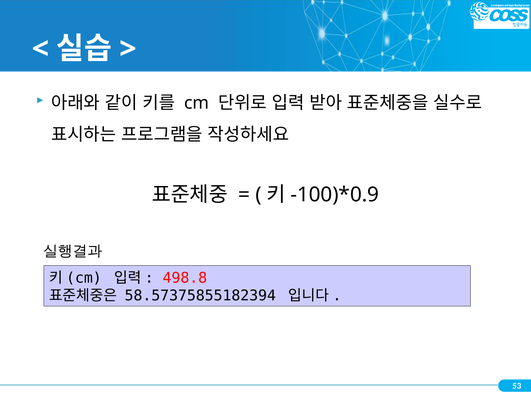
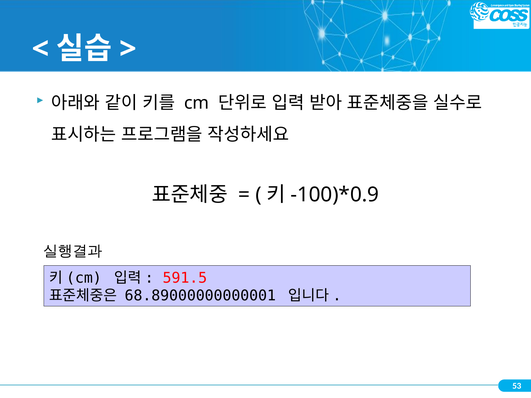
498.8: 498.8 -> 591.5
58.57375855182394: 58.57375855182394 -> 68.89000000000001
